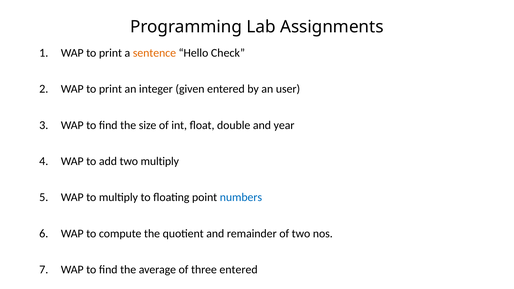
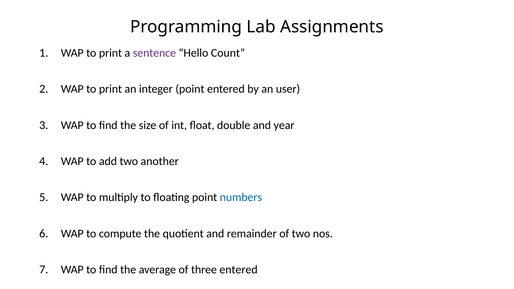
sentence colour: orange -> purple
Check: Check -> Count
integer given: given -> point
two multiply: multiply -> another
